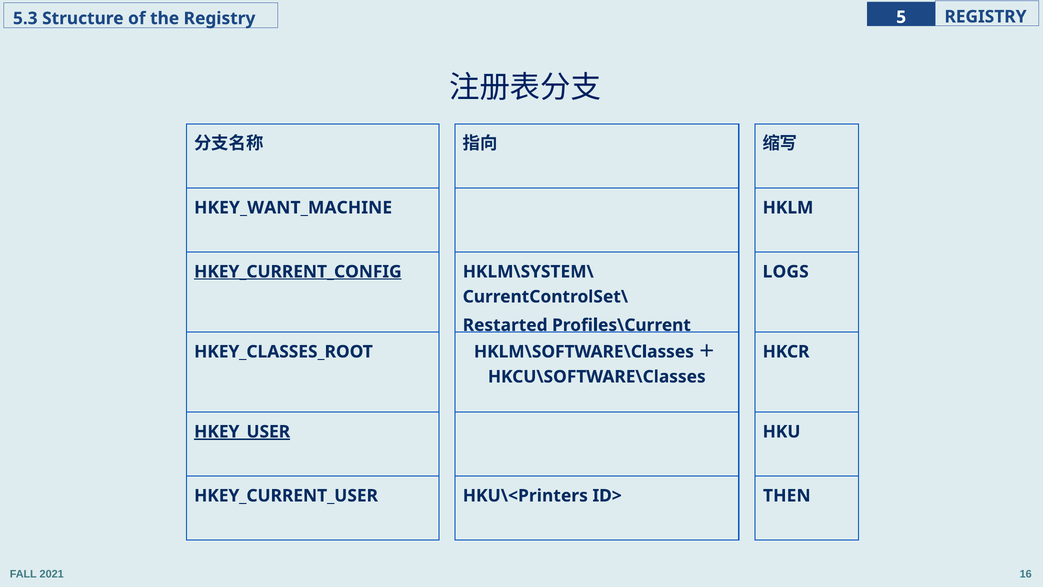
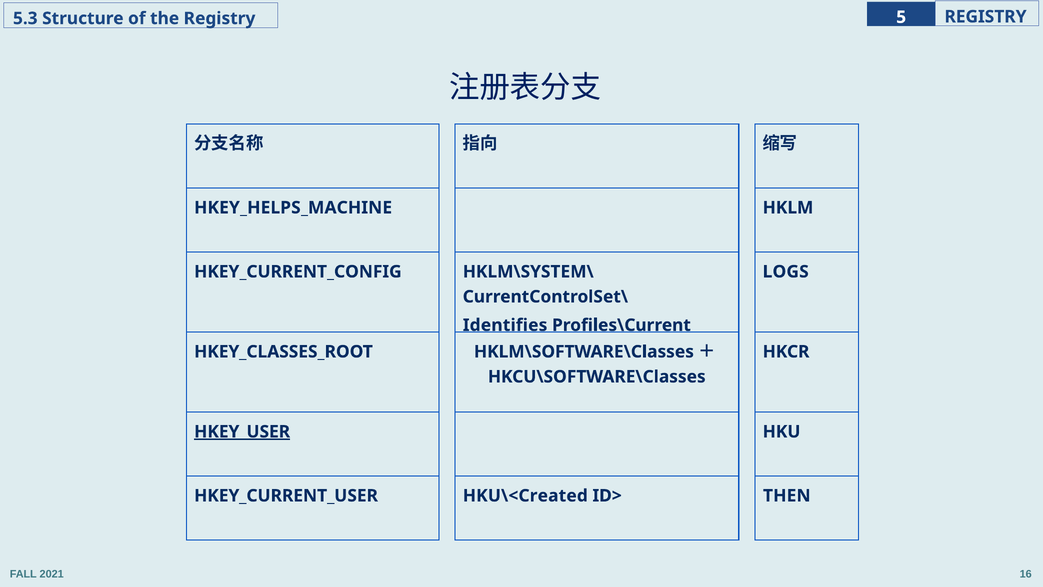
HKEY_WANT_MACHINE: HKEY_WANT_MACHINE -> HKEY_HELPS_MACHINE
HKEY_CURRENT_CONFIG underline: present -> none
Restarted: Restarted -> Identifies
HKU\<Printers: HKU\<Printers -> HKU\<Created
